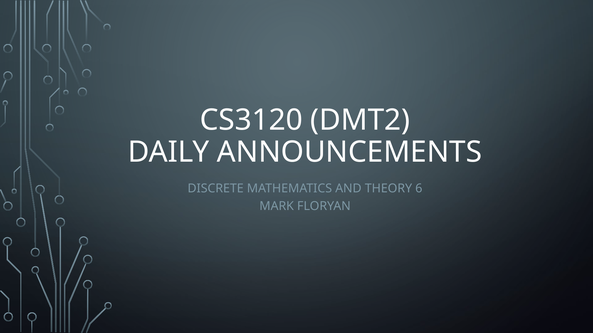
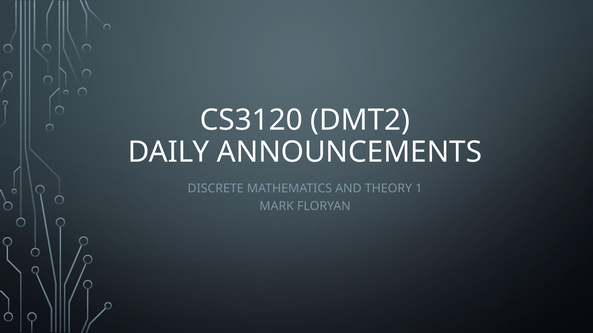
6: 6 -> 1
